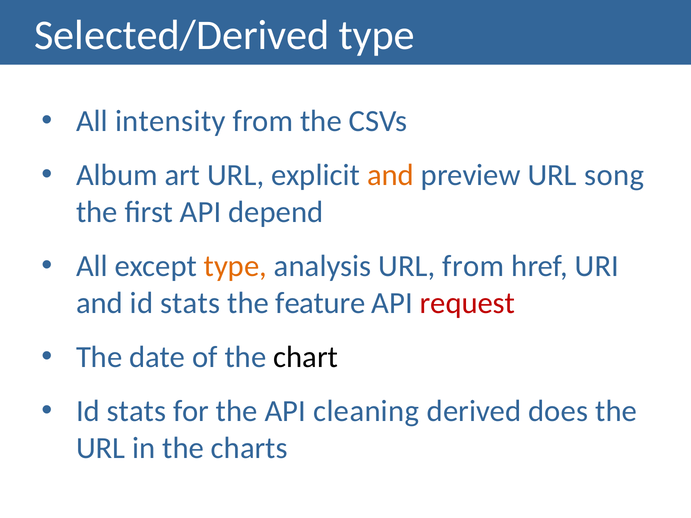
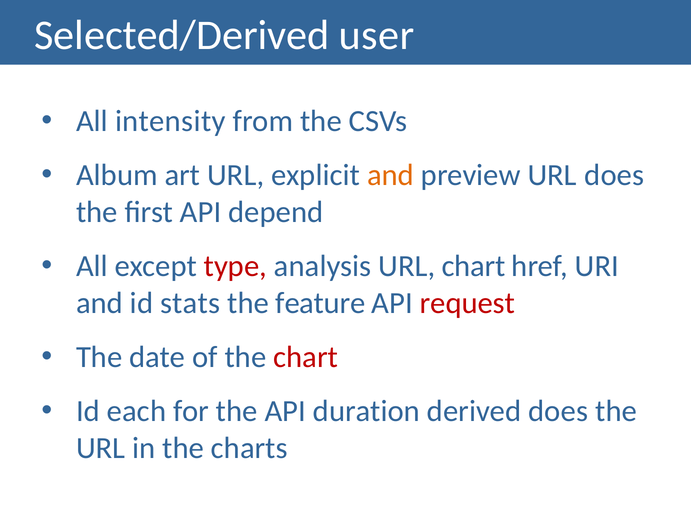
Selected/Derived type: type -> user
URL song: song -> does
type at (235, 266) colour: orange -> red
URL from: from -> chart
chart at (306, 357) colour: black -> red
stats at (137, 411): stats -> each
cleaning: cleaning -> duration
